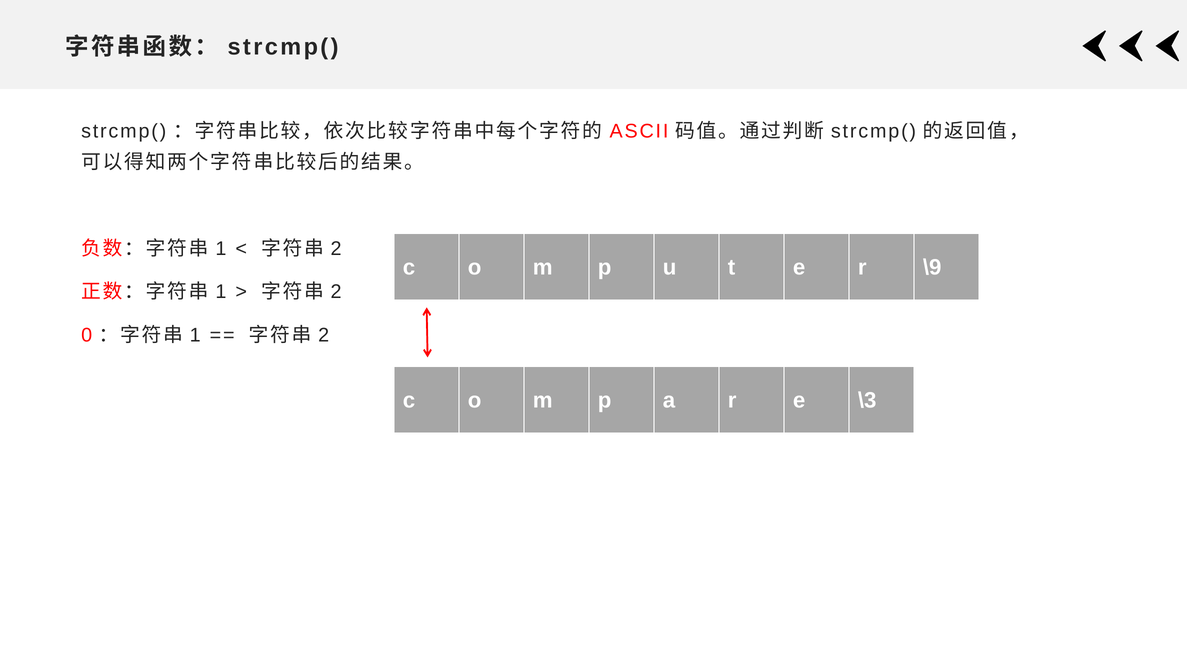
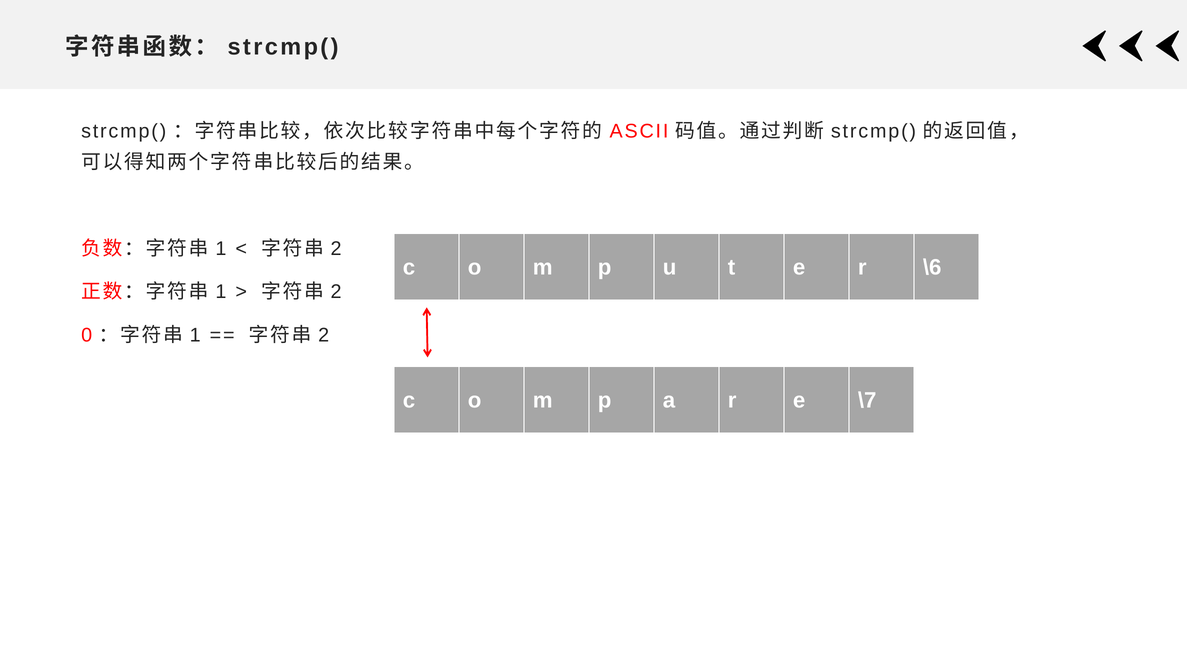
\9: \9 -> \6
\3: \3 -> \7
